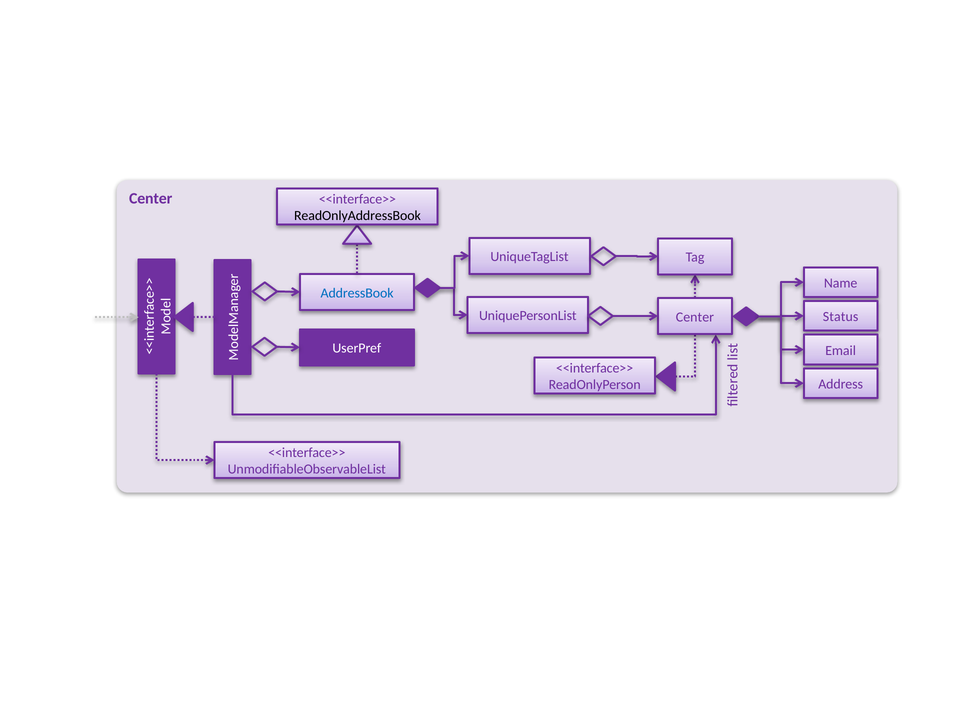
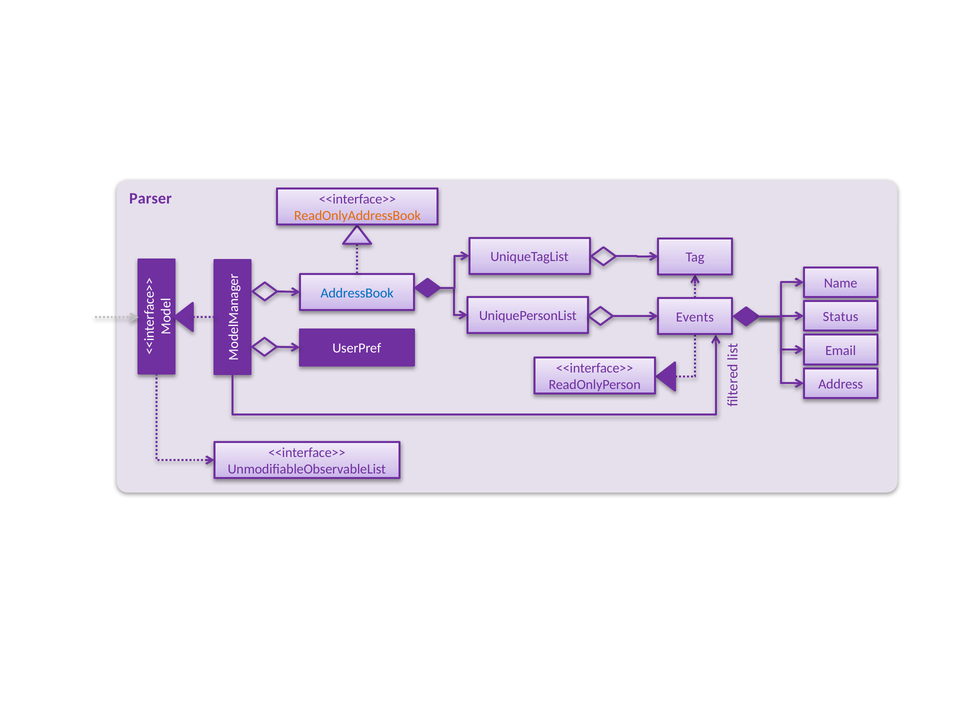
Center at (151, 198): Center -> Parser
ReadOnlyAddressBook colour: black -> orange
Center at (695, 317): Center -> Events
